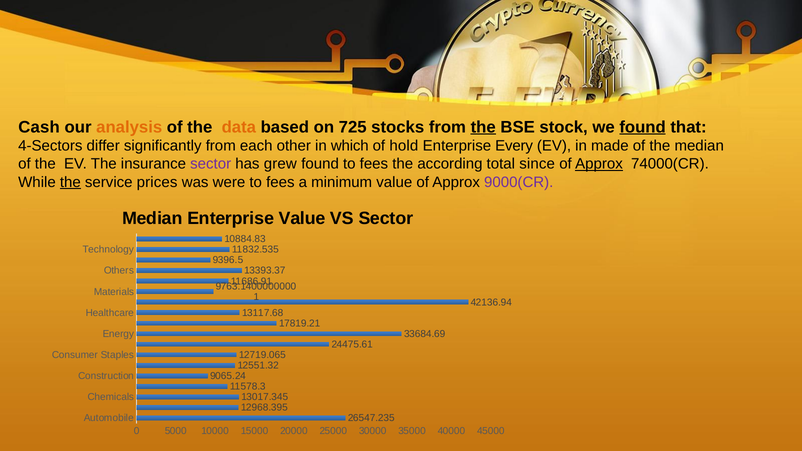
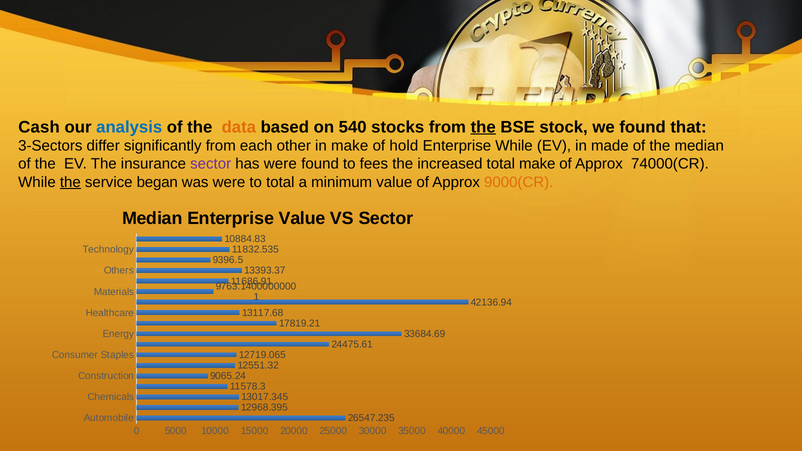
analysis colour: orange -> blue
725: 725 -> 540
found at (643, 127) underline: present -> none
4-Sectors: 4-Sectors -> 3-Sectors
in which: which -> make
Enterprise Every: Every -> While
has grew: grew -> were
according: according -> increased
total since: since -> make
Approx at (599, 164) underline: present -> none
prices: prices -> began
fees at (280, 182): fees -> total
9000(CR colour: purple -> orange
